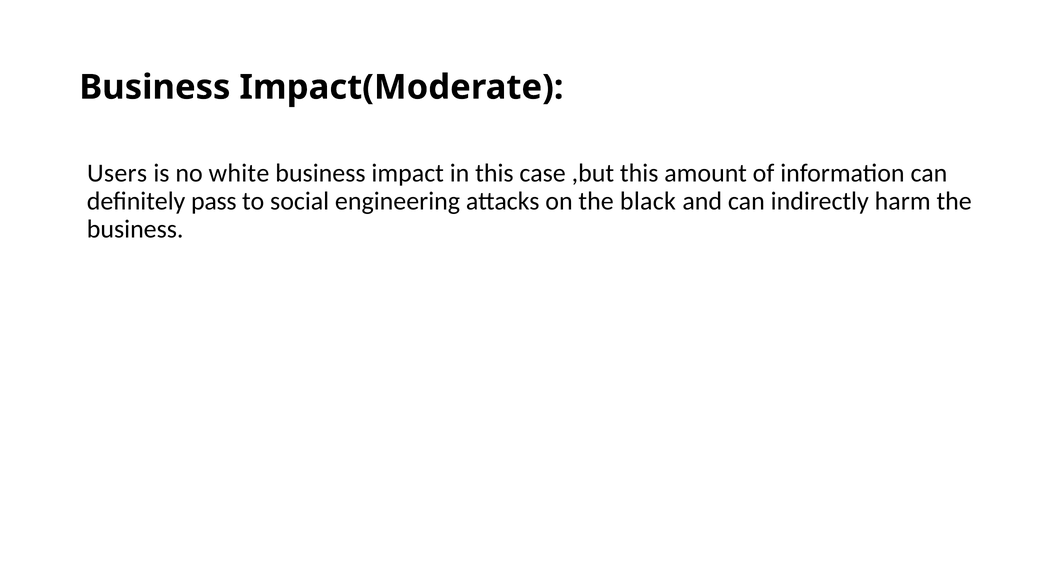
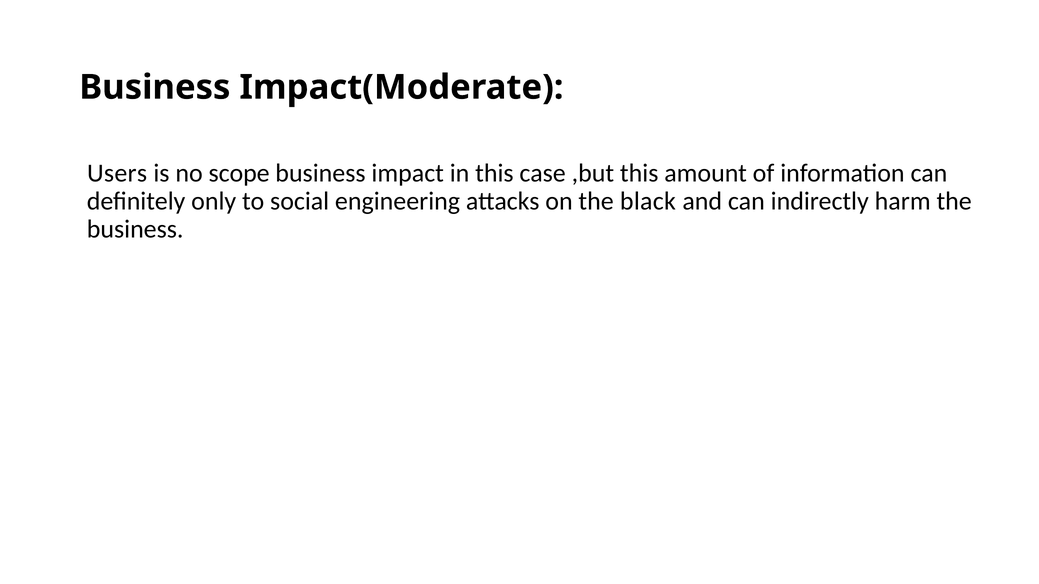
white: white -> scope
pass: pass -> only
